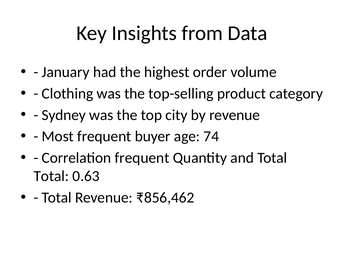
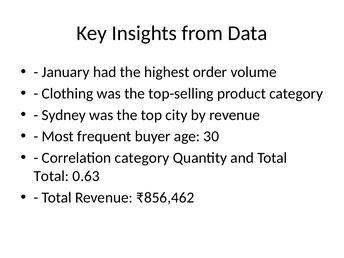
74: 74 -> 30
Correlation frequent: frequent -> category
